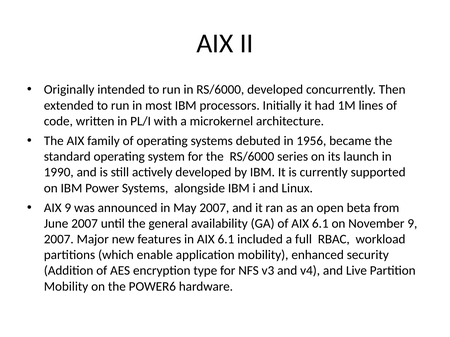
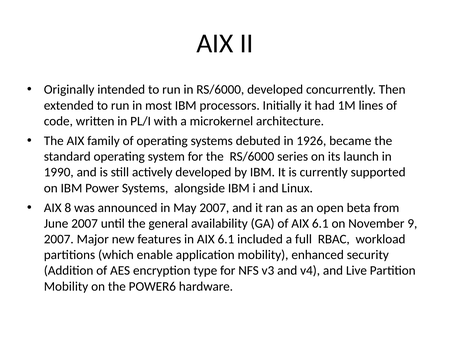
1956: 1956 -> 1926
AIX 9: 9 -> 8
